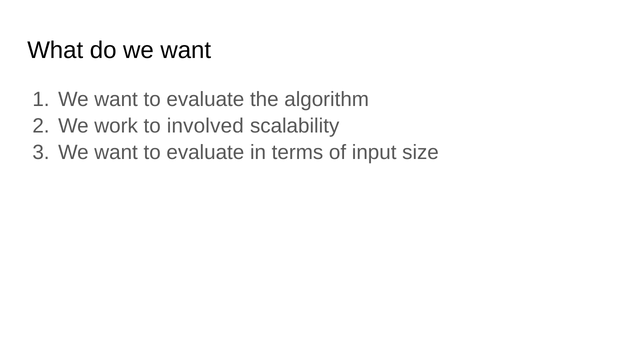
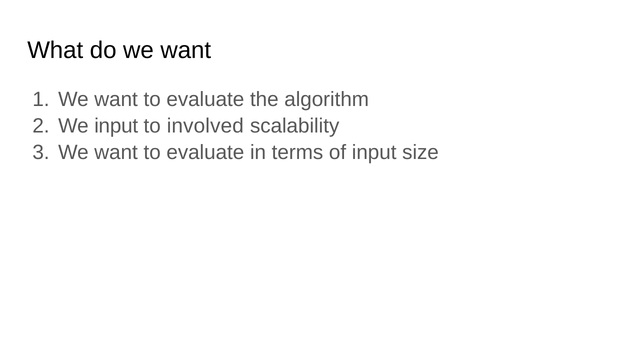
We work: work -> input
